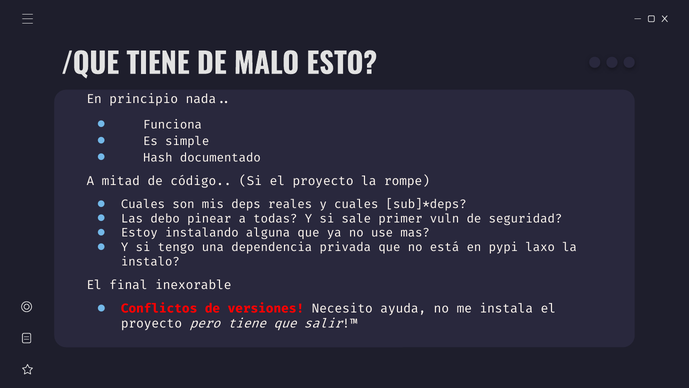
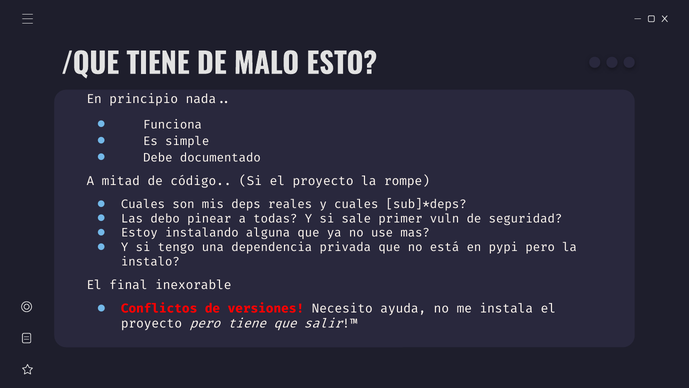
Hash: Hash -> Debe
pypi laxo: laxo -> pero
